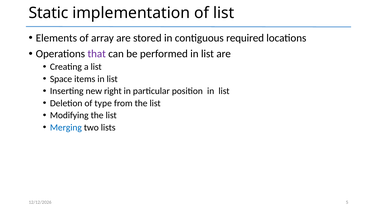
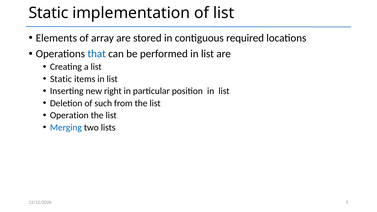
that colour: purple -> blue
Space at (61, 79): Space -> Static
type: type -> such
Modifying: Modifying -> Operation
